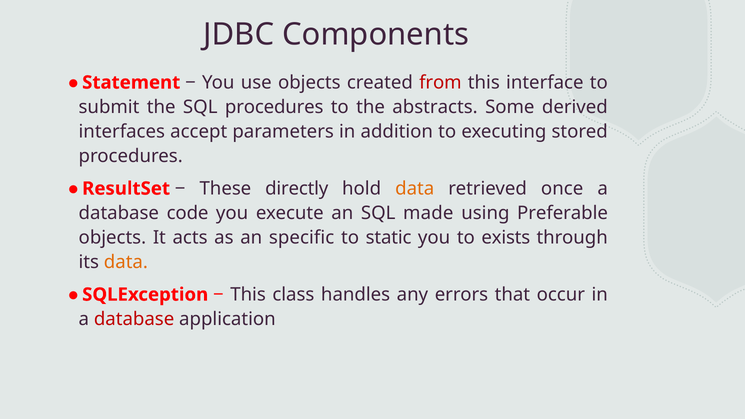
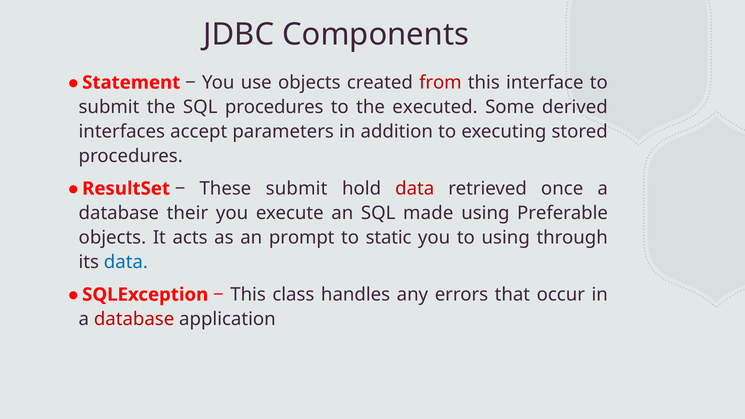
abstracts: abstracts -> executed
These directly: directly -> submit
data at (415, 189) colour: orange -> red
code: code -> their
specific: specific -> prompt
to exists: exists -> using
data at (126, 262) colour: orange -> blue
